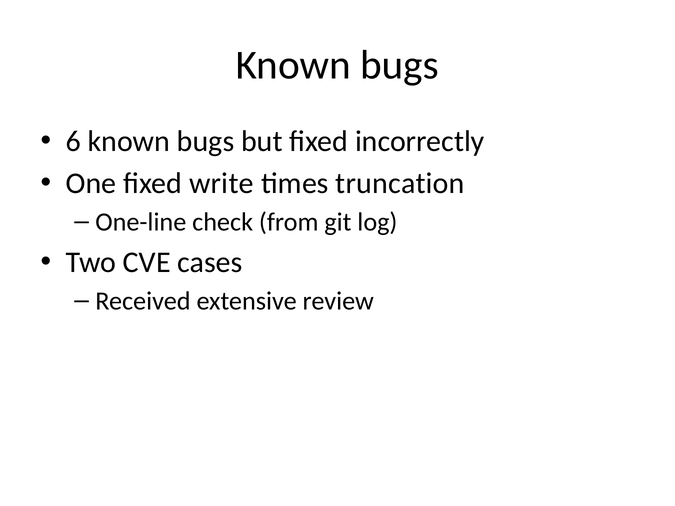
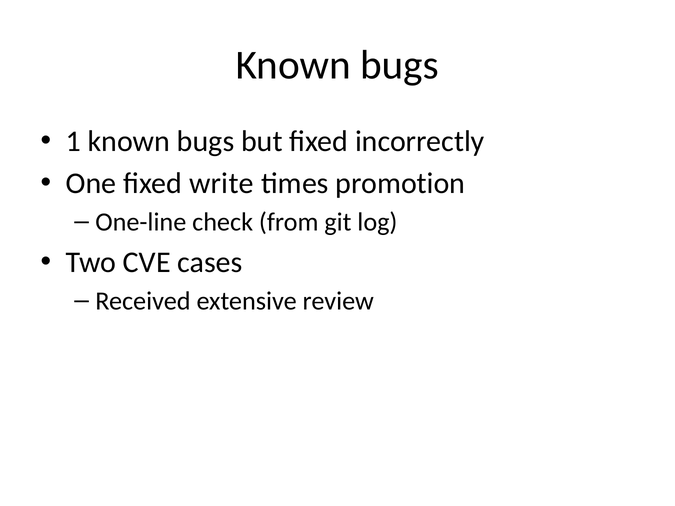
6: 6 -> 1
truncation: truncation -> promotion
